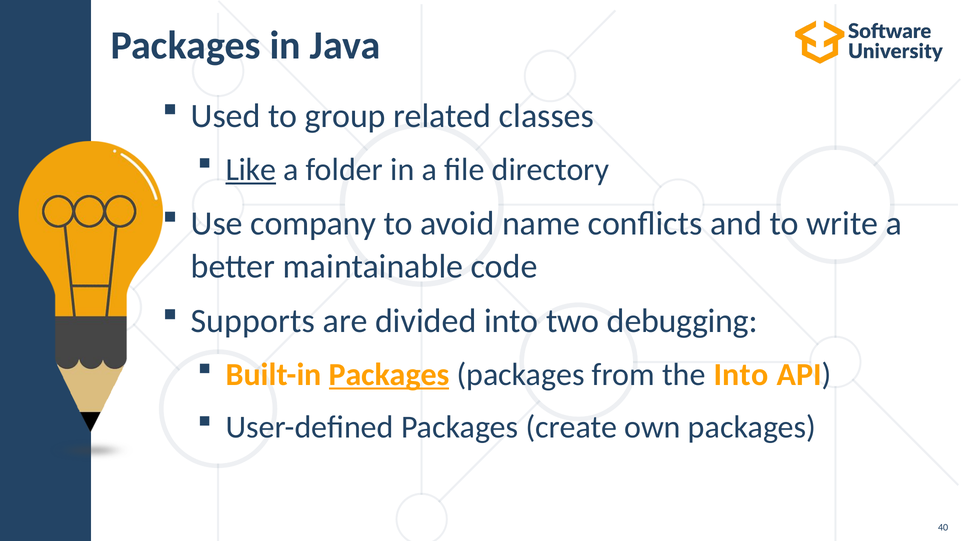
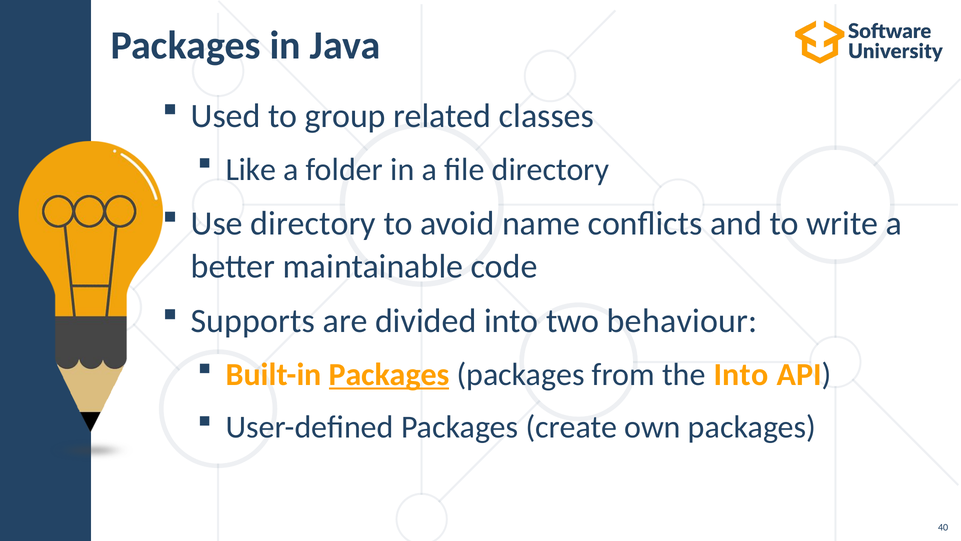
Like underline: present -> none
Use company: company -> directory
debugging: debugging -> behaviour
